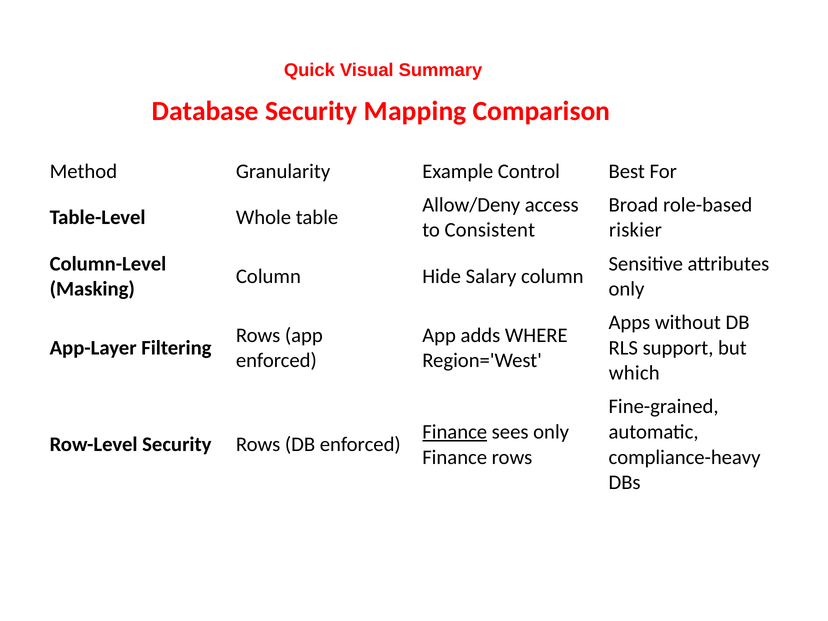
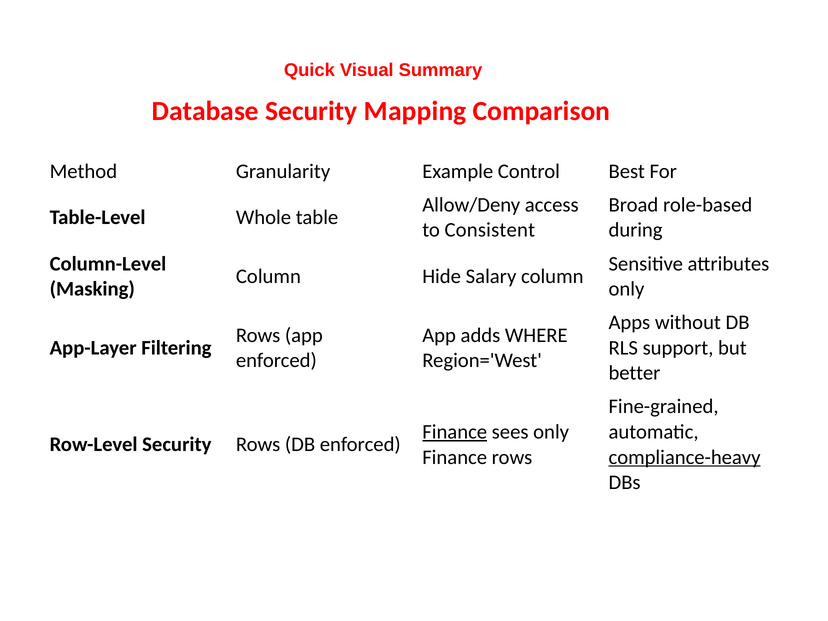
riskier: riskier -> during
which: which -> better
compliance-heavy underline: none -> present
